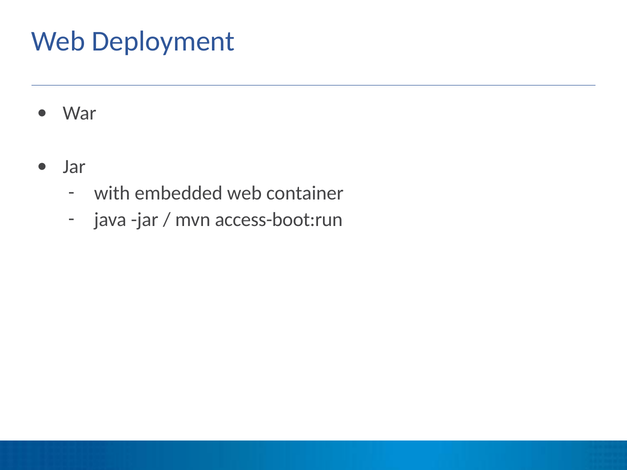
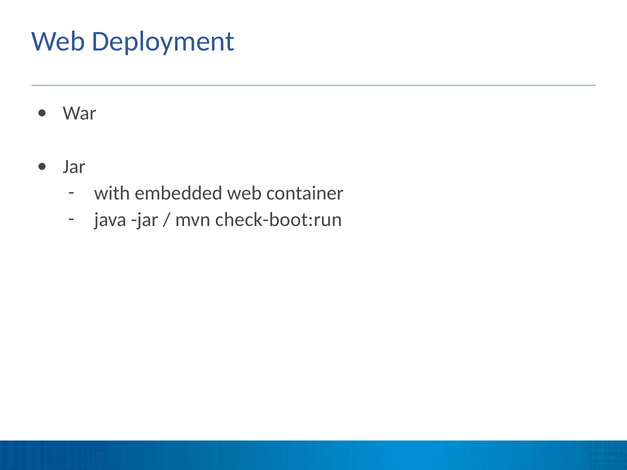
access-boot:run: access-boot:run -> check-boot:run
